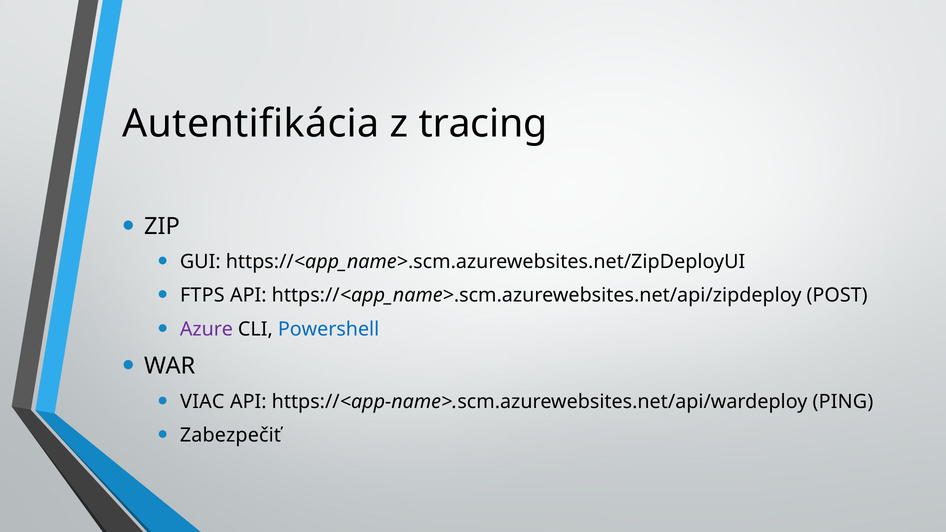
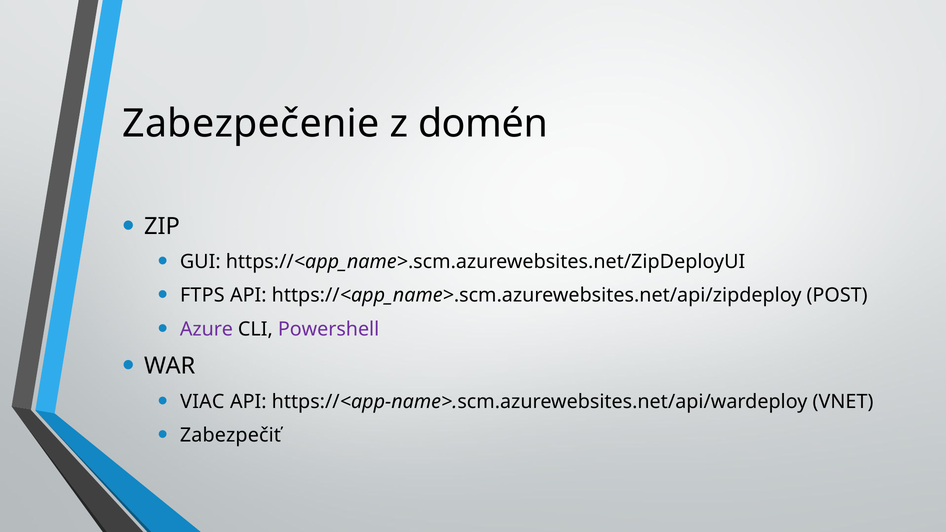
Autentifikácia: Autentifikácia -> Zabezpečenie
tracing: tracing -> domén
Powershell colour: blue -> purple
PING: PING -> VNET
